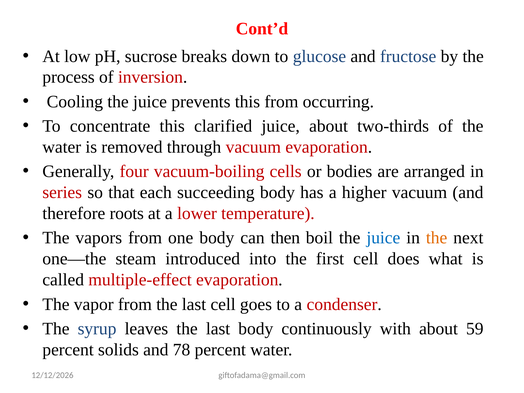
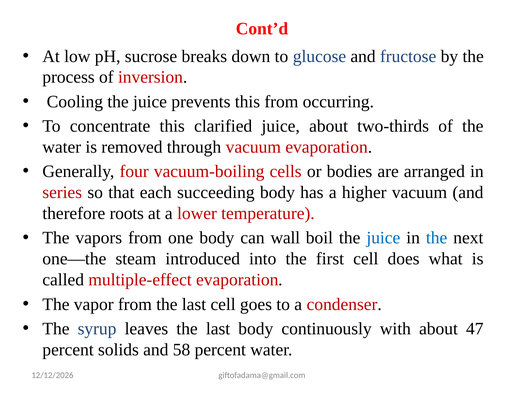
then: then -> wall
the at (437, 238) colour: orange -> blue
59: 59 -> 47
78: 78 -> 58
